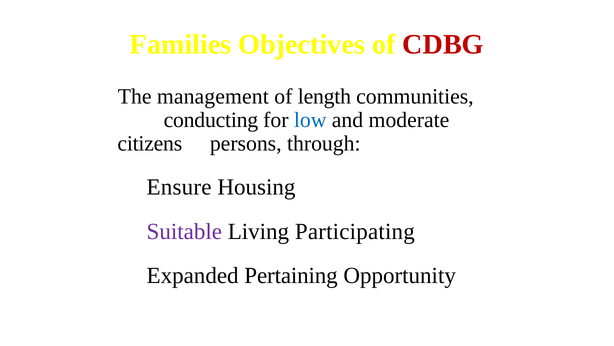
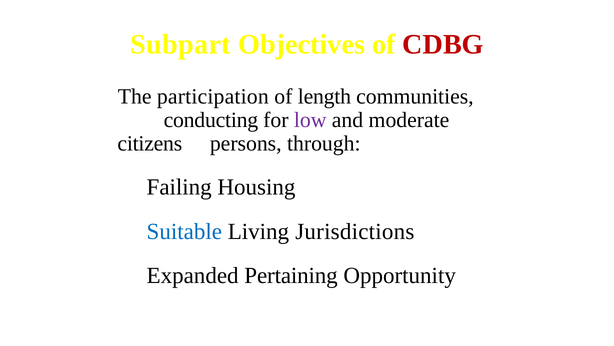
Families: Families -> Subpart
management: management -> participation
low colour: blue -> purple
Ensure: Ensure -> Failing
Suitable colour: purple -> blue
Participating: Participating -> Jurisdictions
